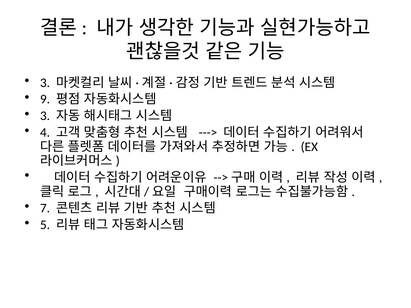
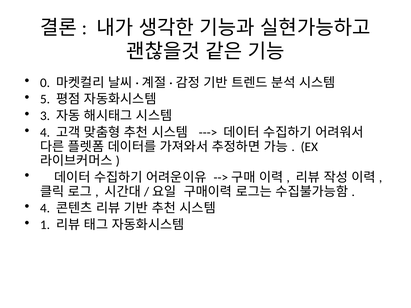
3 at (45, 83): 3 -> 0
9: 9 -> 5
7 at (45, 208): 7 -> 4
5: 5 -> 1
